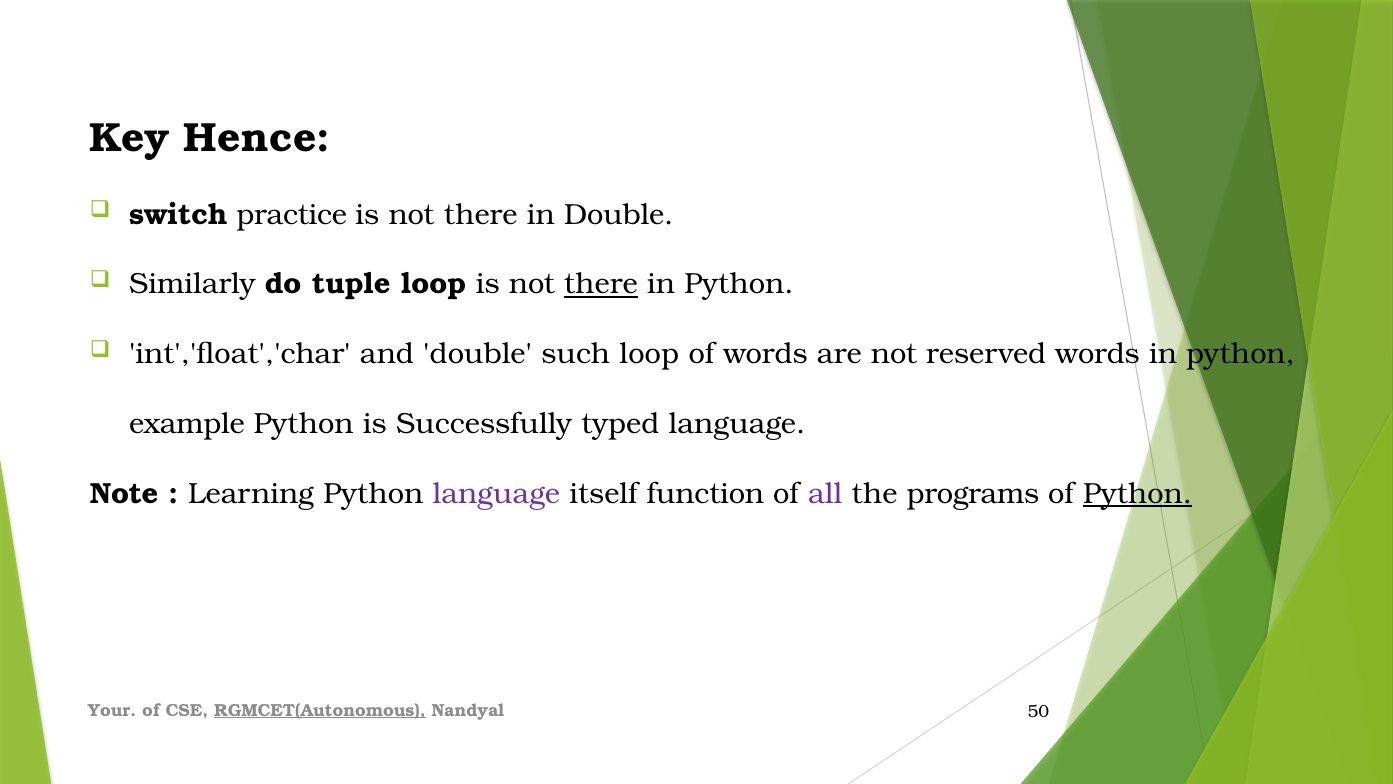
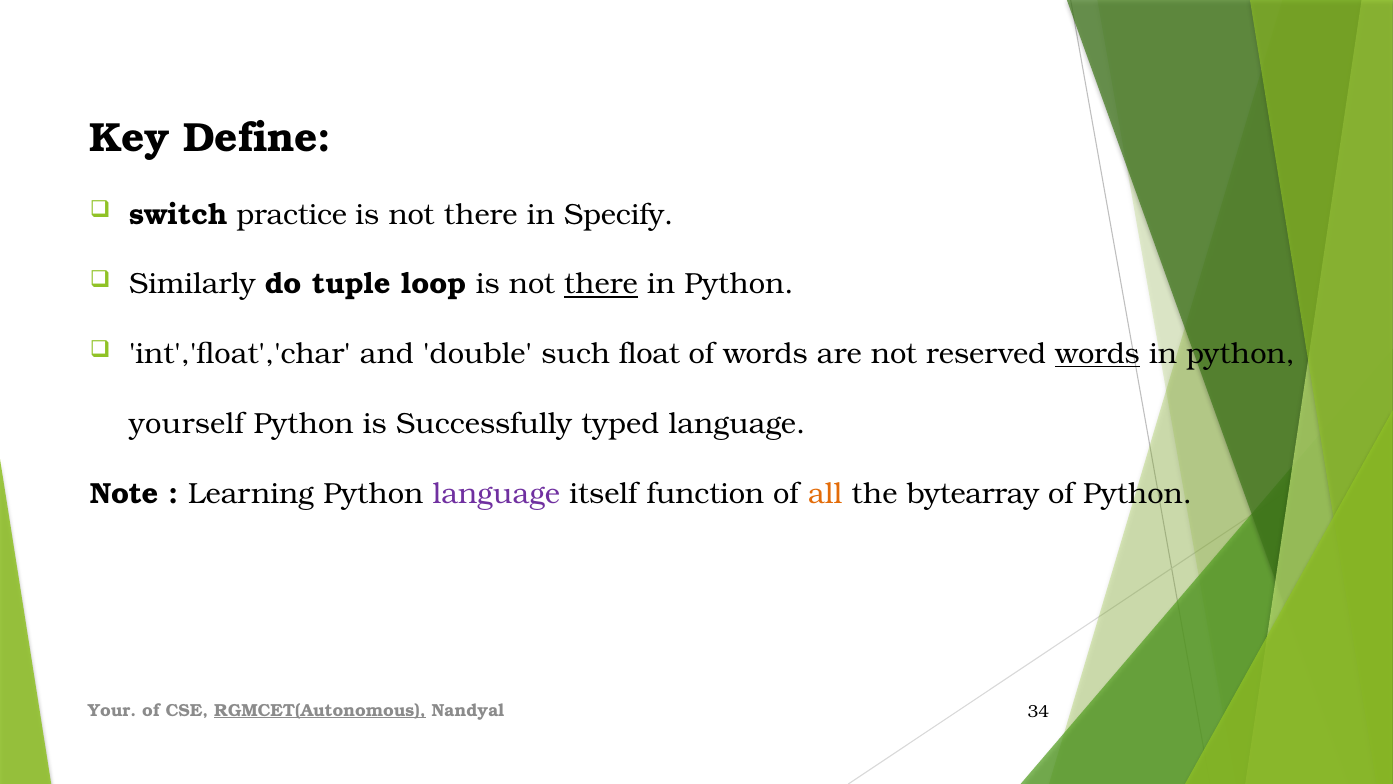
Hence: Hence -> Define
in Double: Double -> Specify
such loop: loop -> float
words at (1098, 354) underline: none -> present
example: example -> yourself
all colour: purple -> orange
programs: programs -> bytearray
Python at (1138, 493) underline: present -> none
50: 50 -> 34
